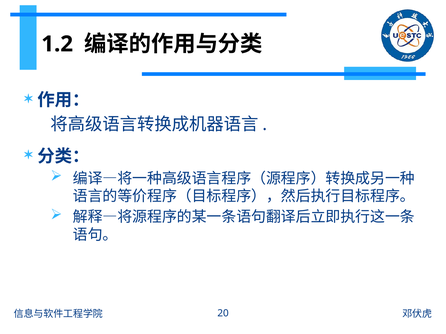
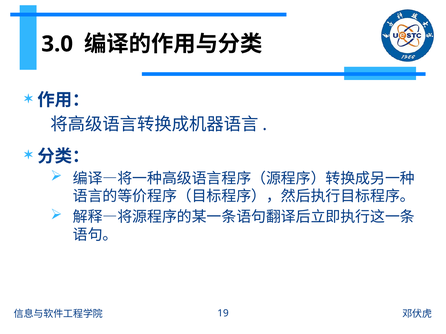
1.2: 1.2 -> 3.0
20: 20 -> 19
